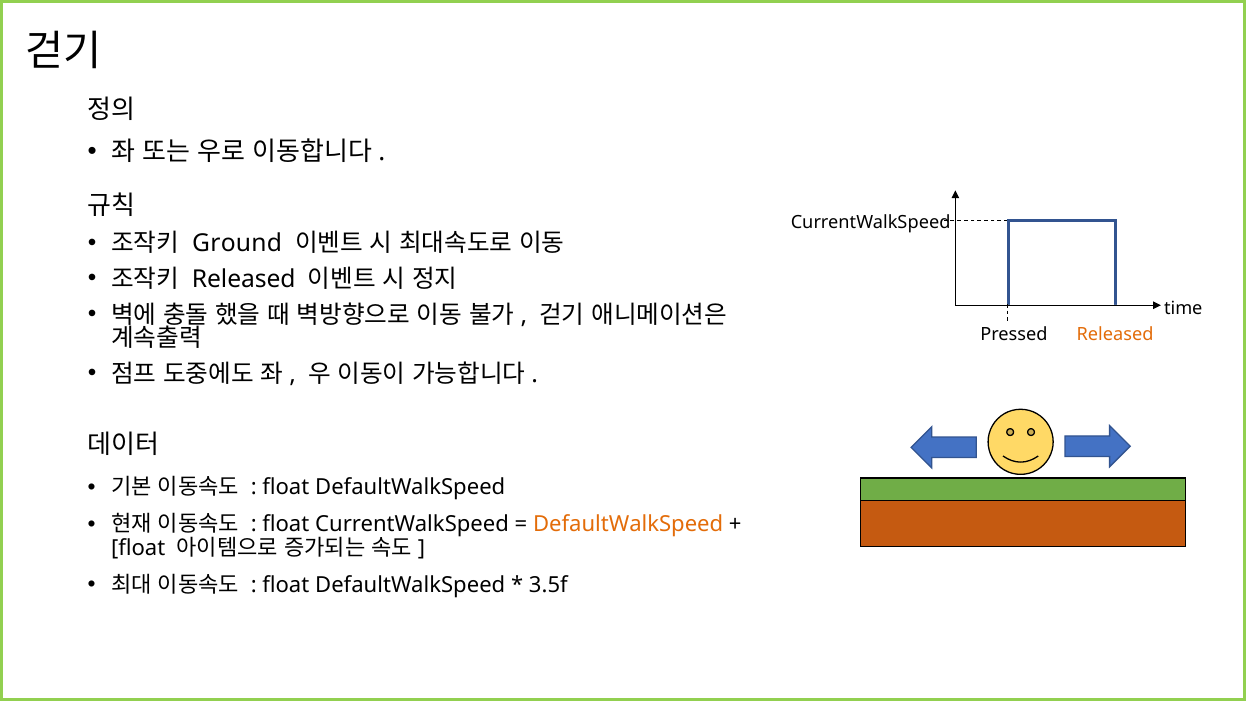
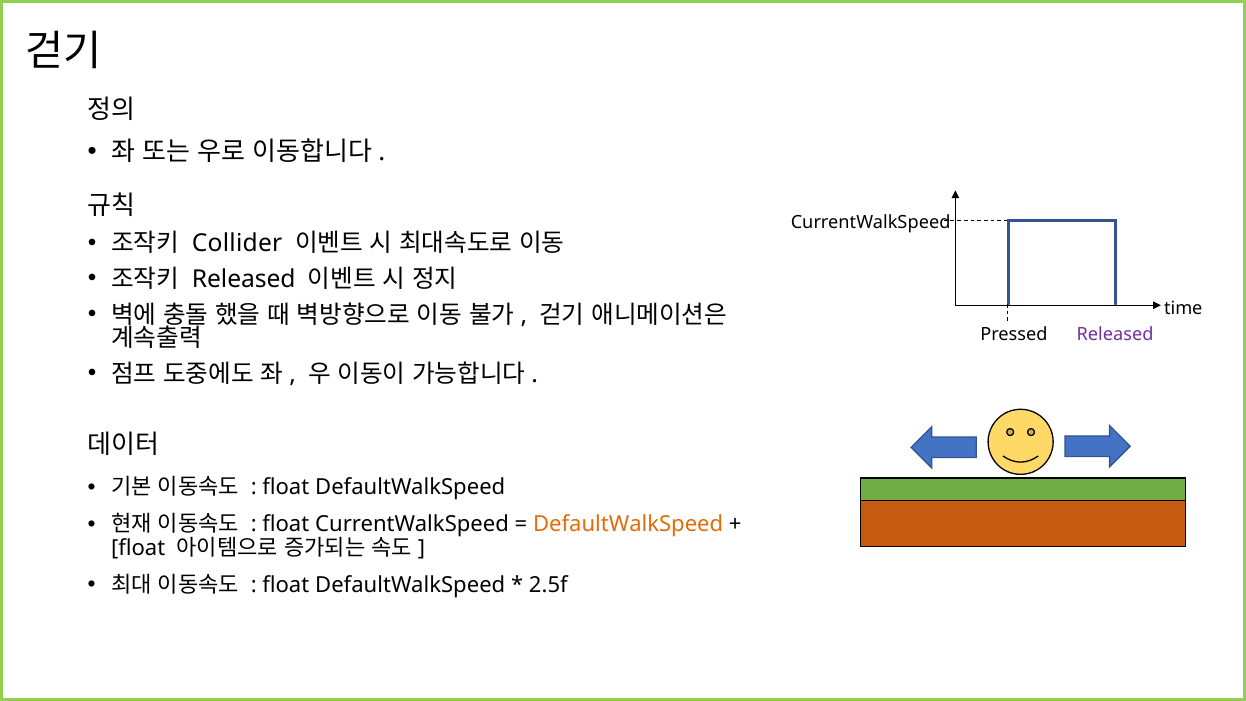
Ground: Ground -> Collider
Released at (1115, 335) colour: orange -> purple
3.5f: 3.5f -> 2.5f
